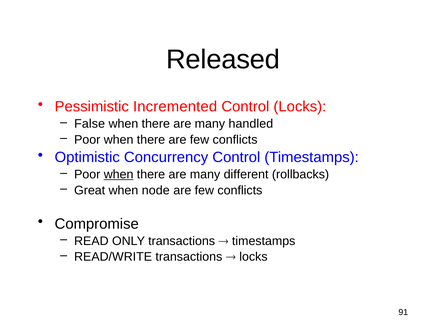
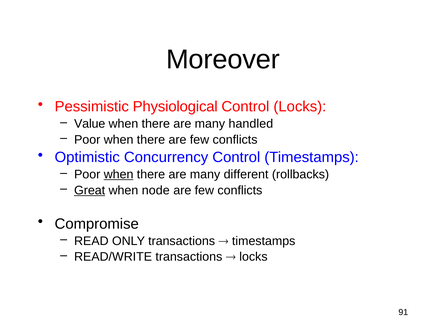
Released: Released -> Moreover
Incremented: Incremented -> Physiological
False: False -> Value
Great underline: none -> present
